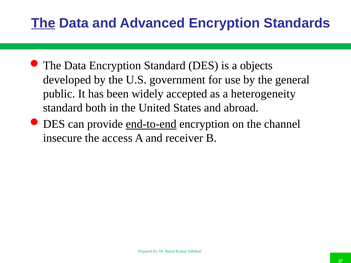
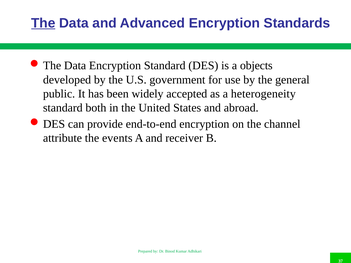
end-to-end underline: present -> none
insecure: insecure -> attribute
access: access -> events
